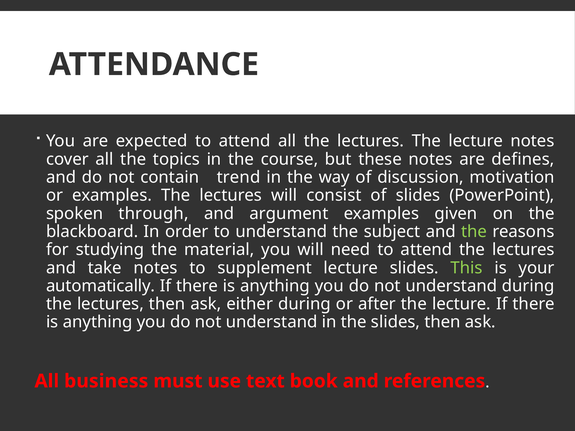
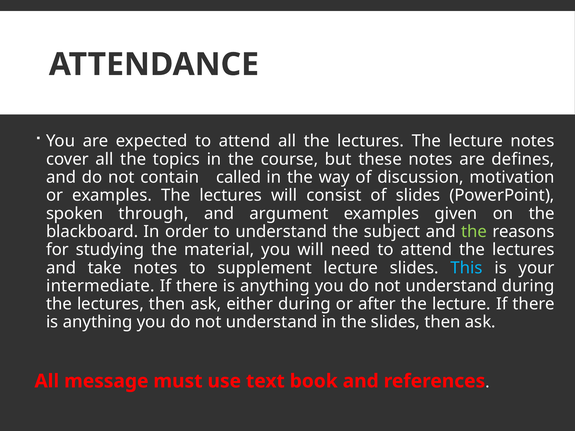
trend: trend -> called
This colour: light green -> light blue
automatically: automatically -> intermediate
business: business -> message
